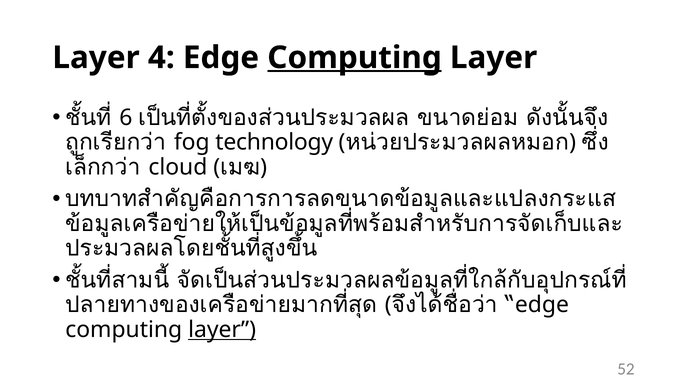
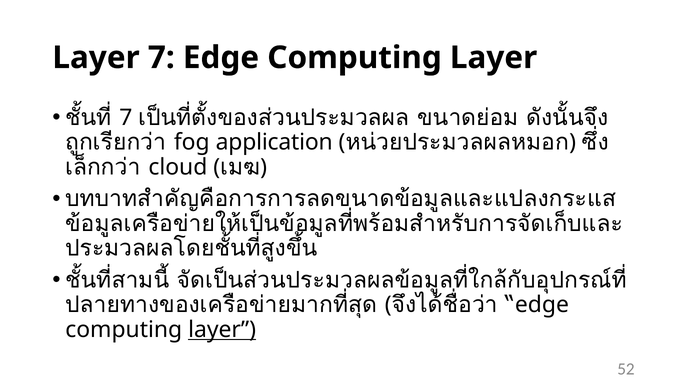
Layer 4: 4 -> 7
Computing at (355, 58) underline: present -> none
6 at (126, 118): 6 -> 7
technology: technology -> application
